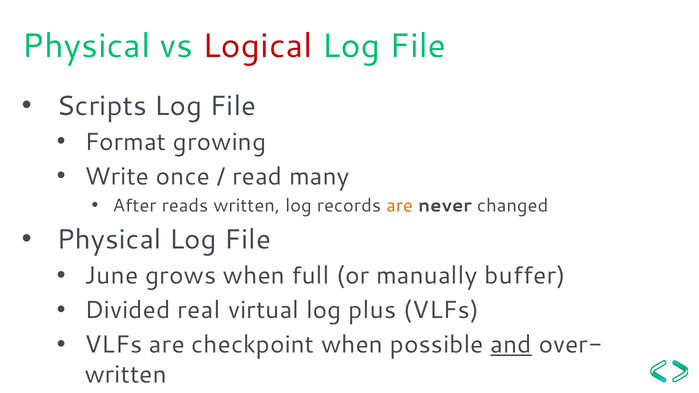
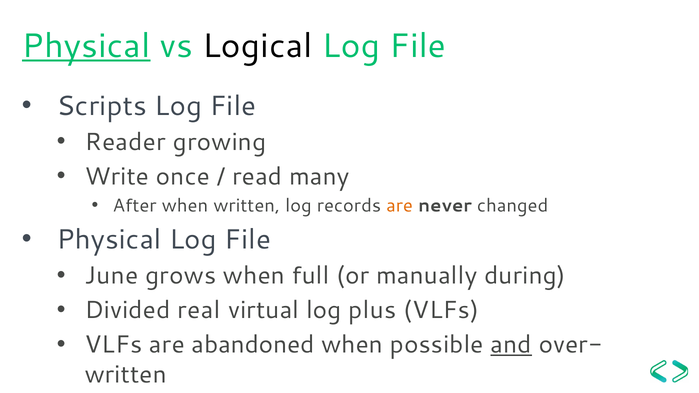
Physical at (86, 46) underline: none -> present
Logical colour: red -> black
Format: Format -> Reader
After reads: reads -> when
buffer: buffer -> during
checkpoint: checkpoint -> abandoned
